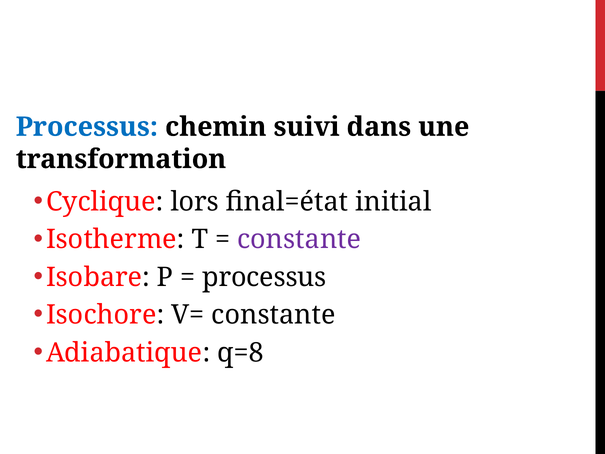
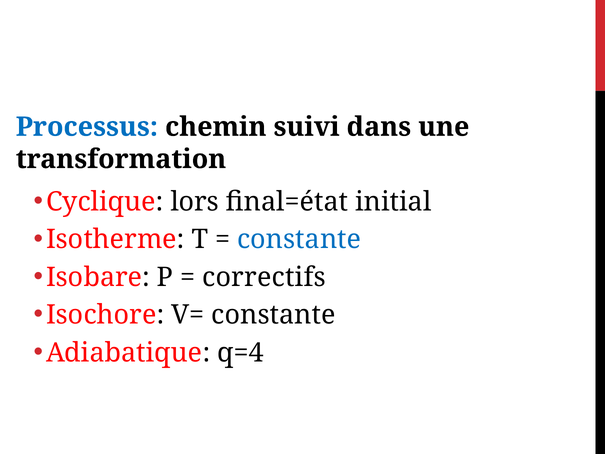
constante at (299, 239) colour: purple -> blue
processus at (264, 277): processus -> correctifs
q=8: q=8 -> q=4
